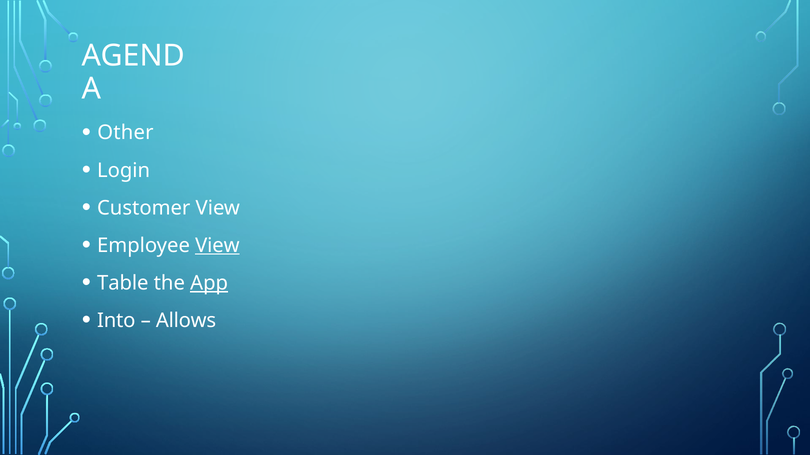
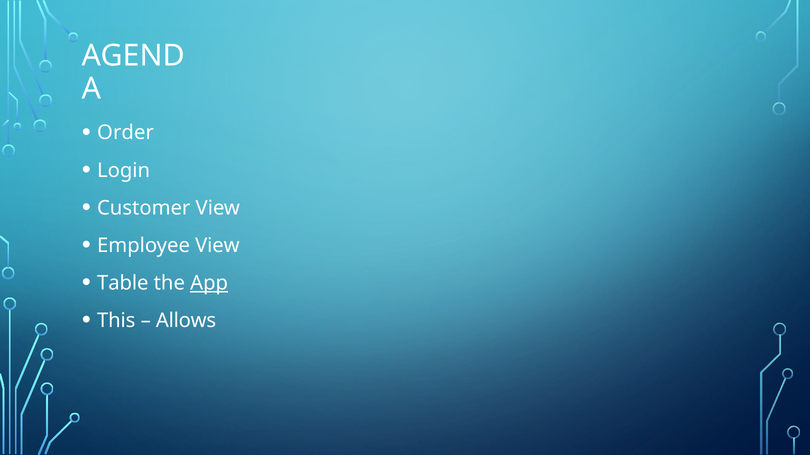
Other: Other -> Order
View at (217, 246) underline: present -> none
Into: Into -> This
